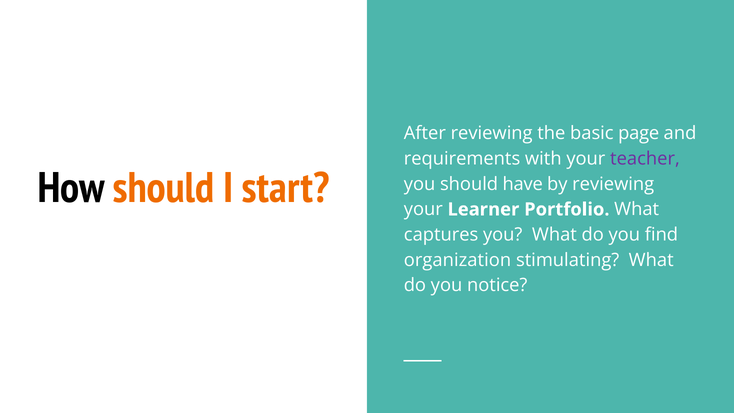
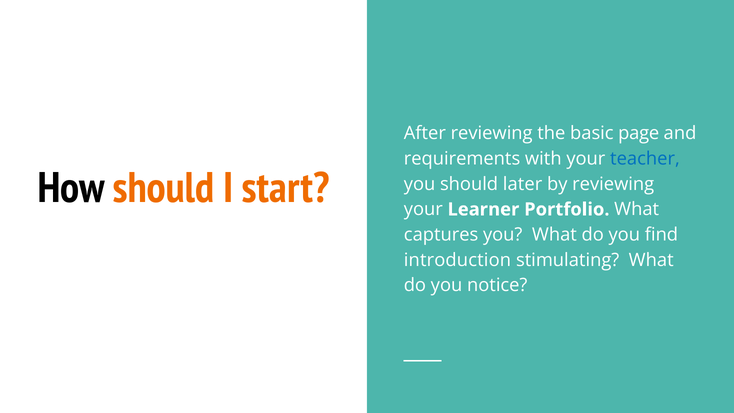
teacher colour: purple -> blue
have: have -> later
organization: organization -> introduction
